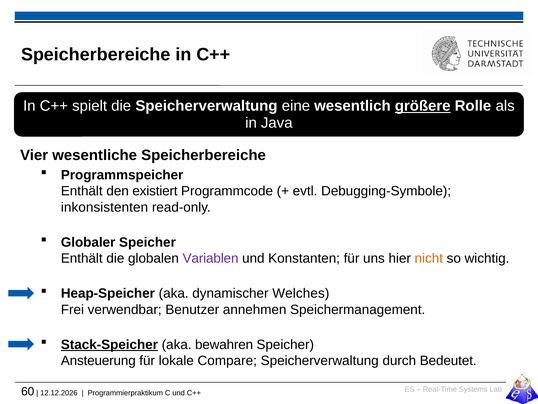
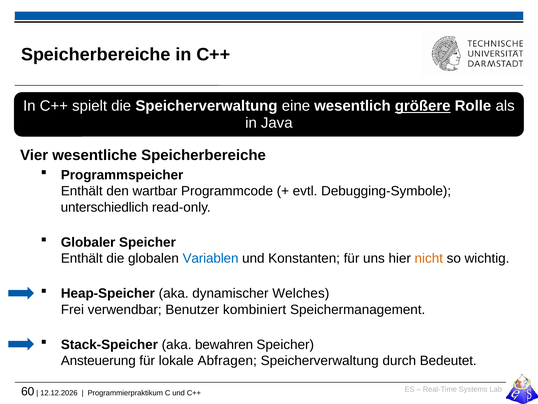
existiert: existiert -> wartbar
inkonsistenten: inkonsistenten -> unterschiedlich
Variablen colour: purple -> blue
annehmen: annehmen -> kombiniert
Stack-Speicher underline: present -> none
Compare: Compare -> Abfragen
